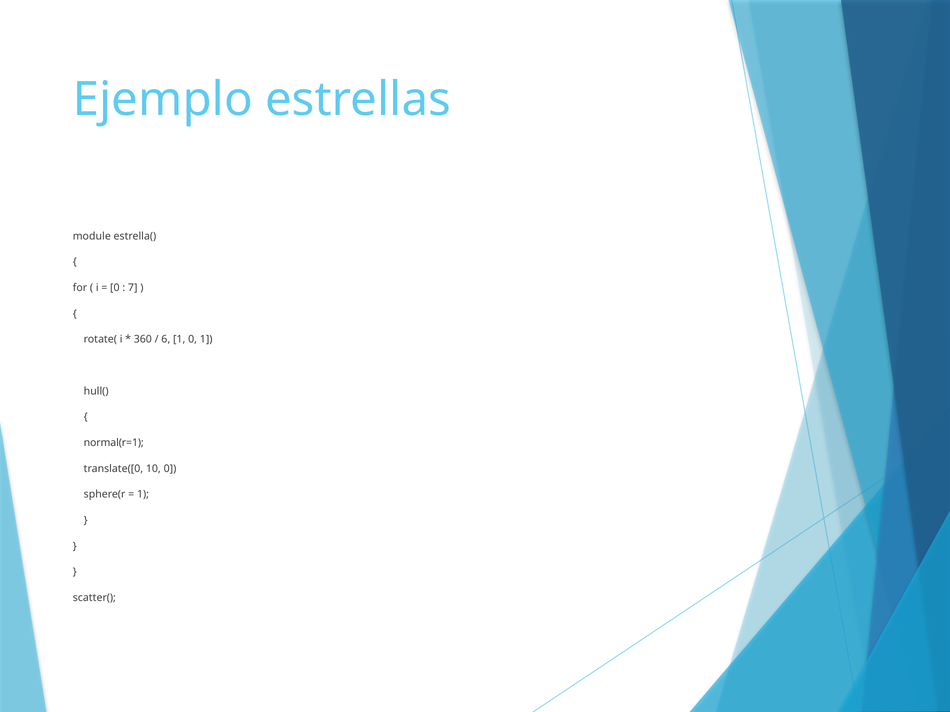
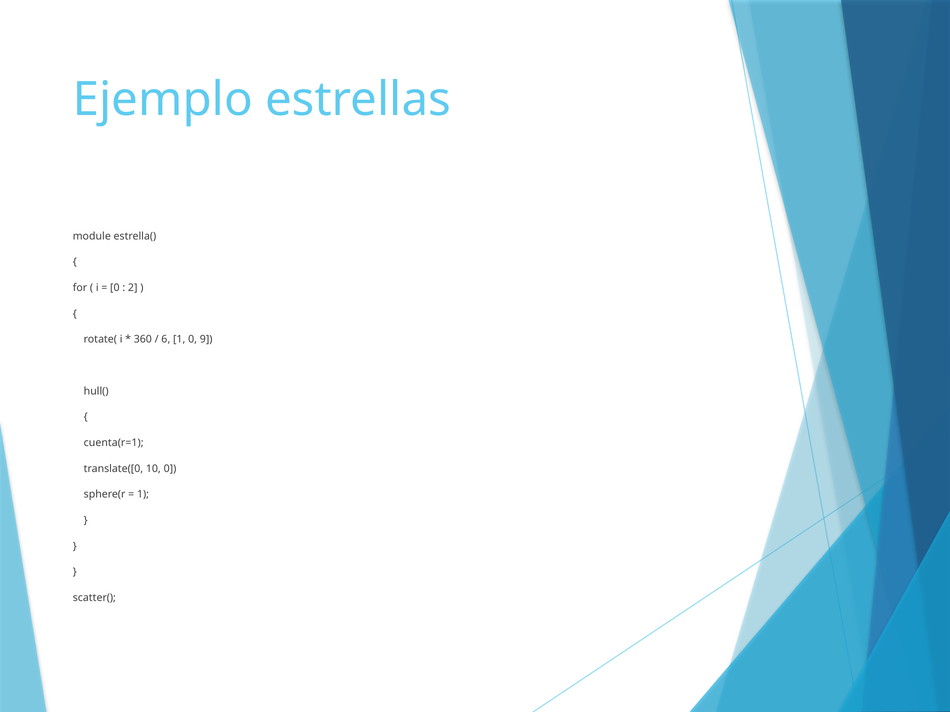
7: 7 -> 2
0 1: 1 -> 9
normal(r=1: normal(r=1 -> cuenta(r=1
